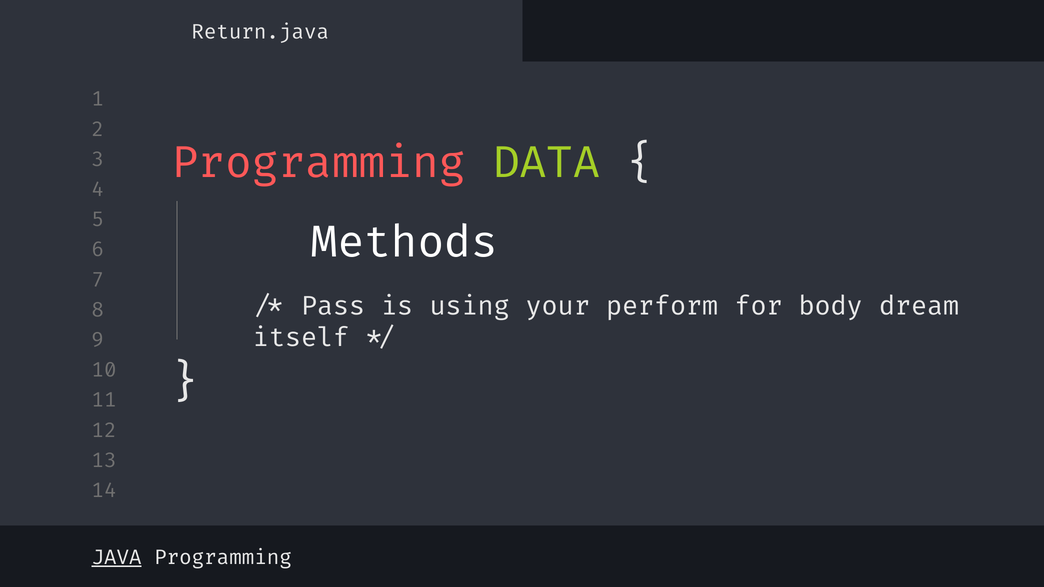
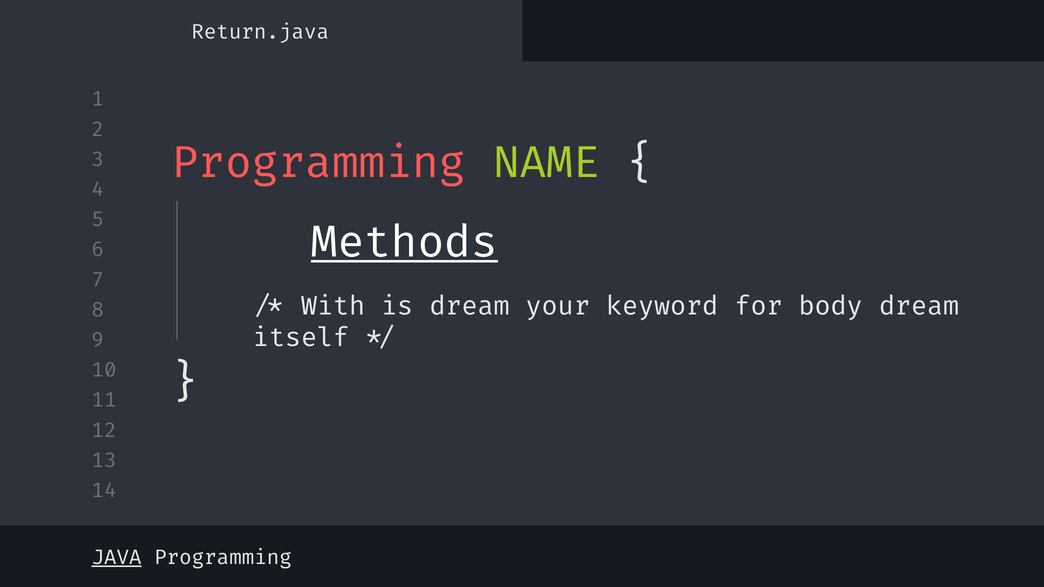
DATA: DATA -> NAME
Methods underline: none -> present
Pass: Pass -> With
is using: using -> dream
perform: perform -> keyword
